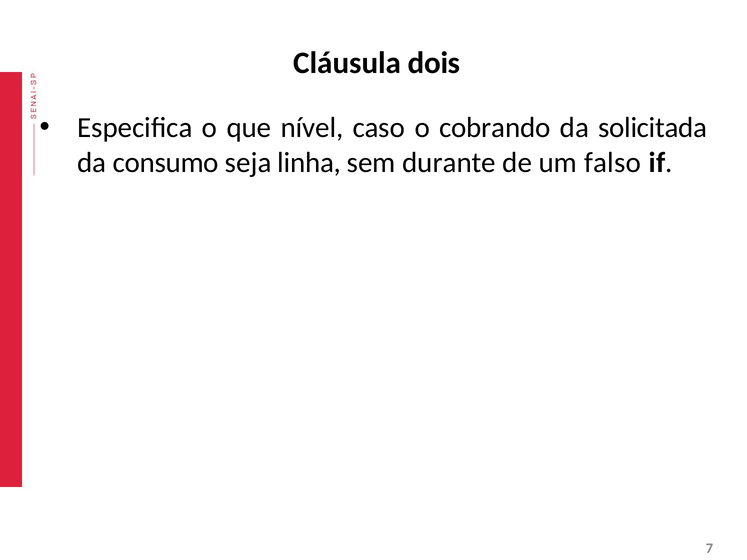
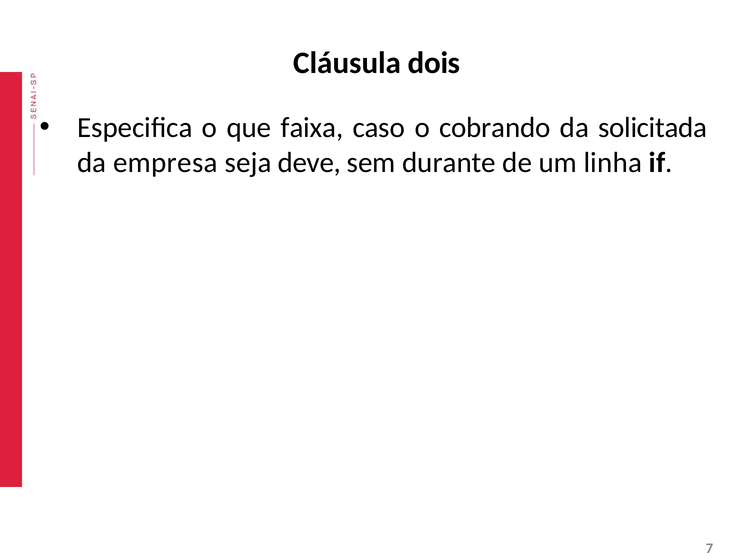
nível: nível -> faixa
consumo: consumo -> empresa
linha: linha -> deve
falso: falso -> linha
